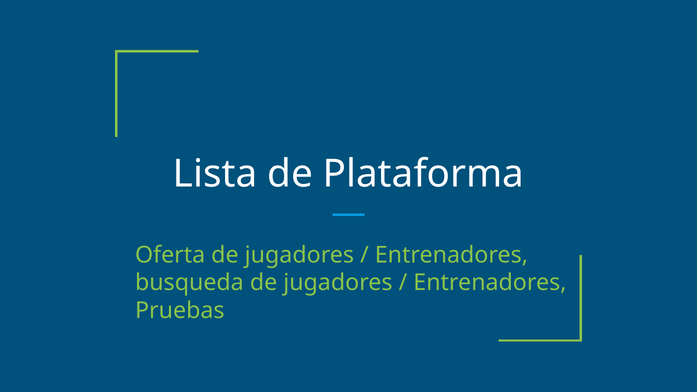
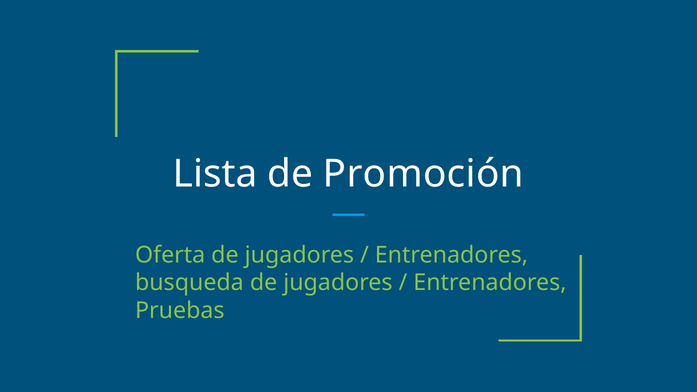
Plataforma: Plataforma -> Promoción
